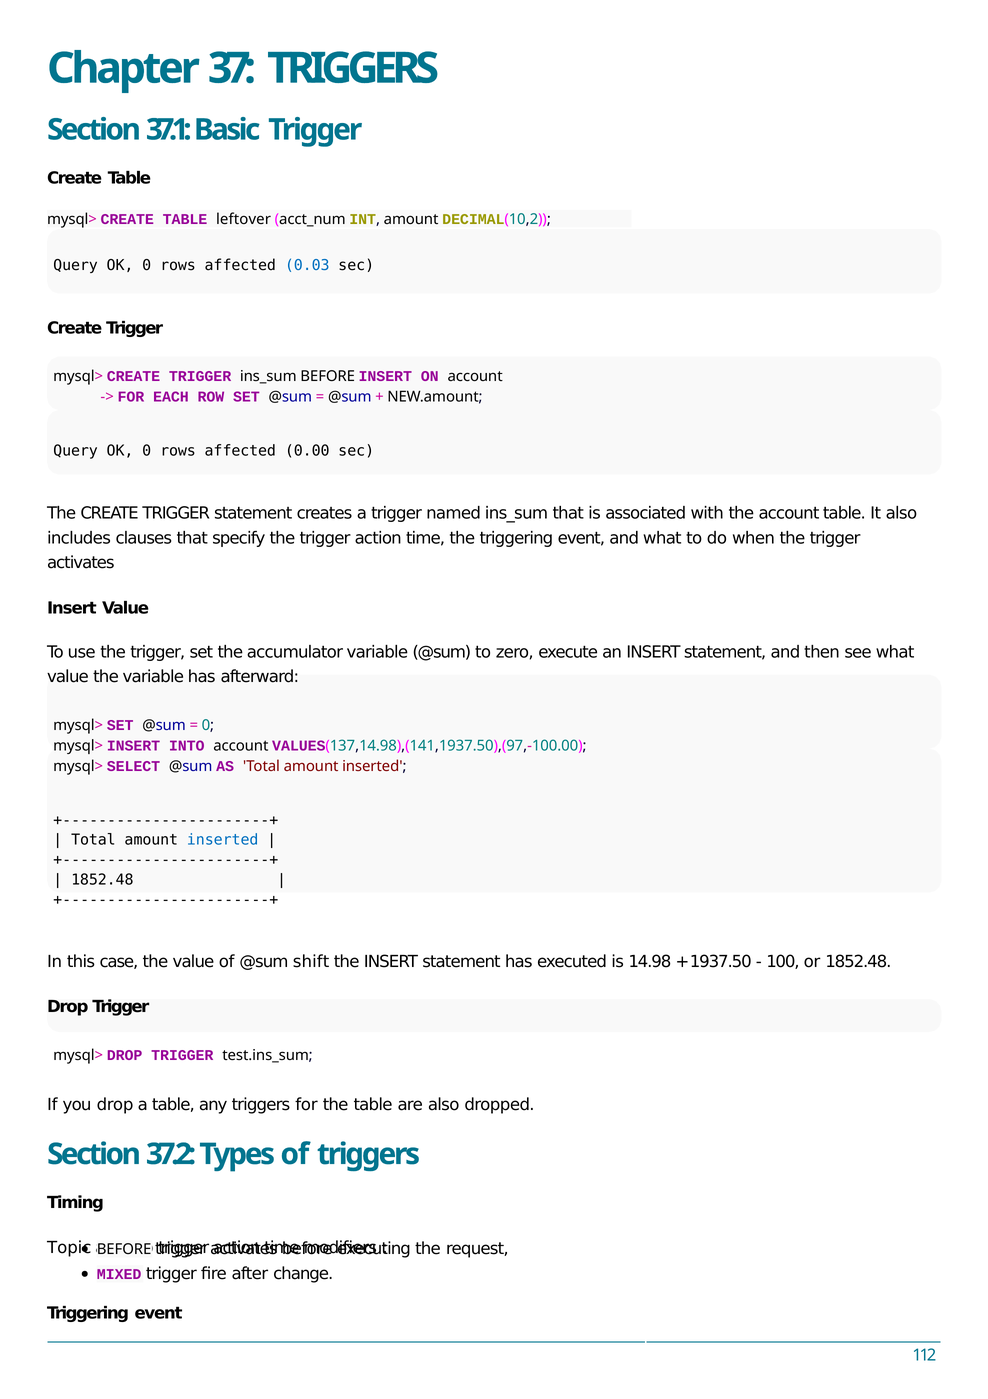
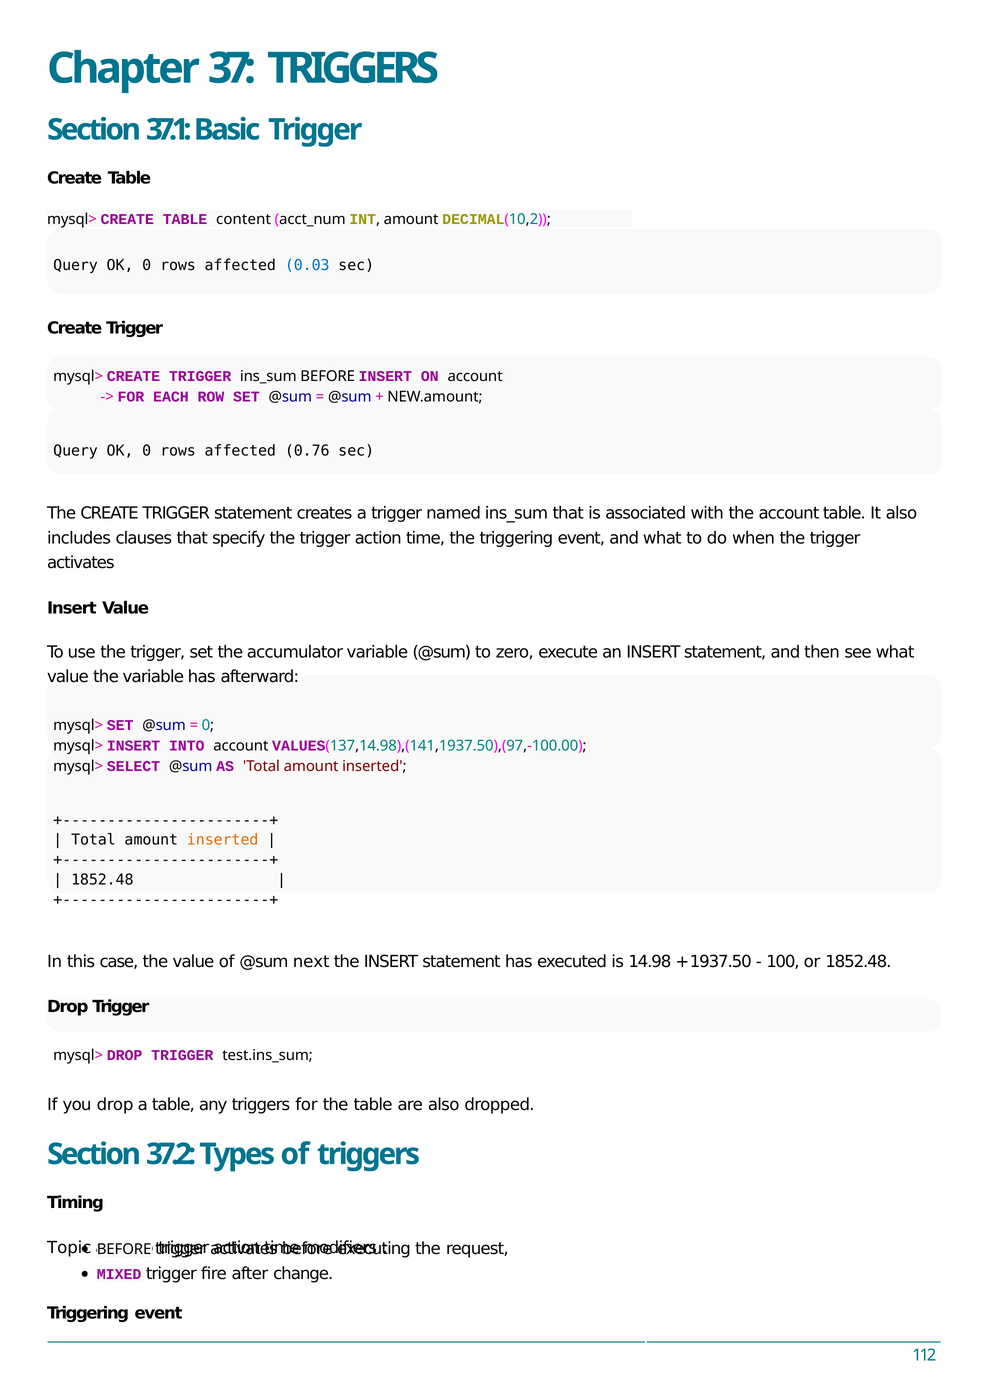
leftover: leftover -> content
0.00: 0.00 -> 0.76
inserted at (223, 839) colour: blue -> orange
shift: shift -> next
